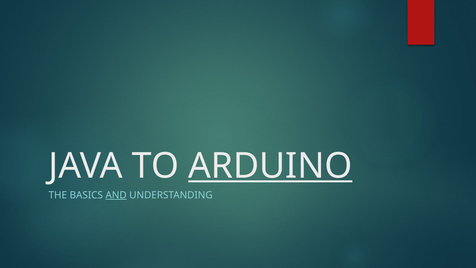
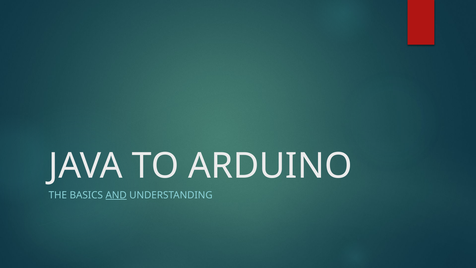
ARDUINO underline: present -> none
